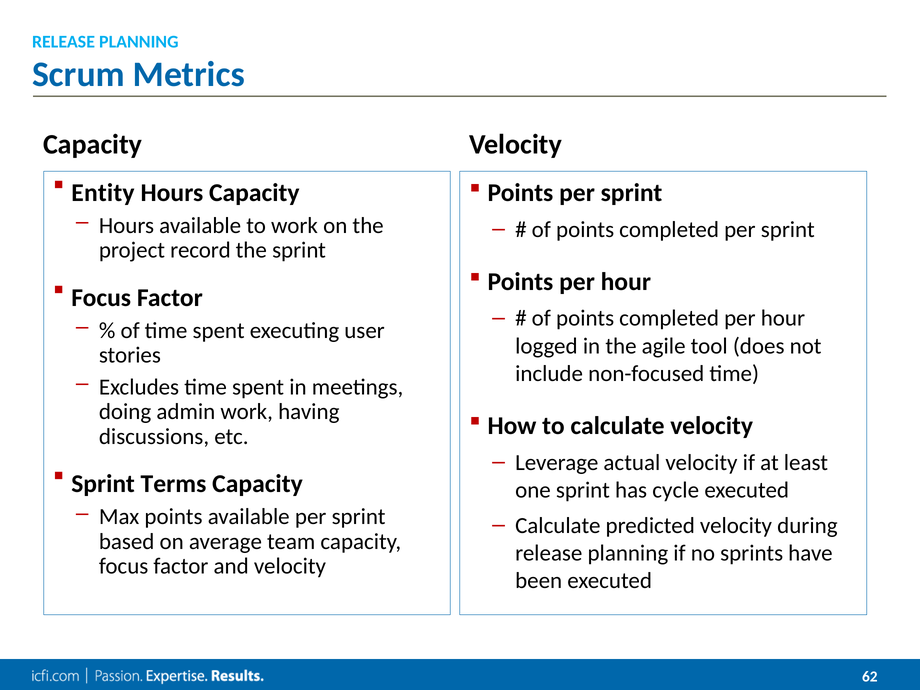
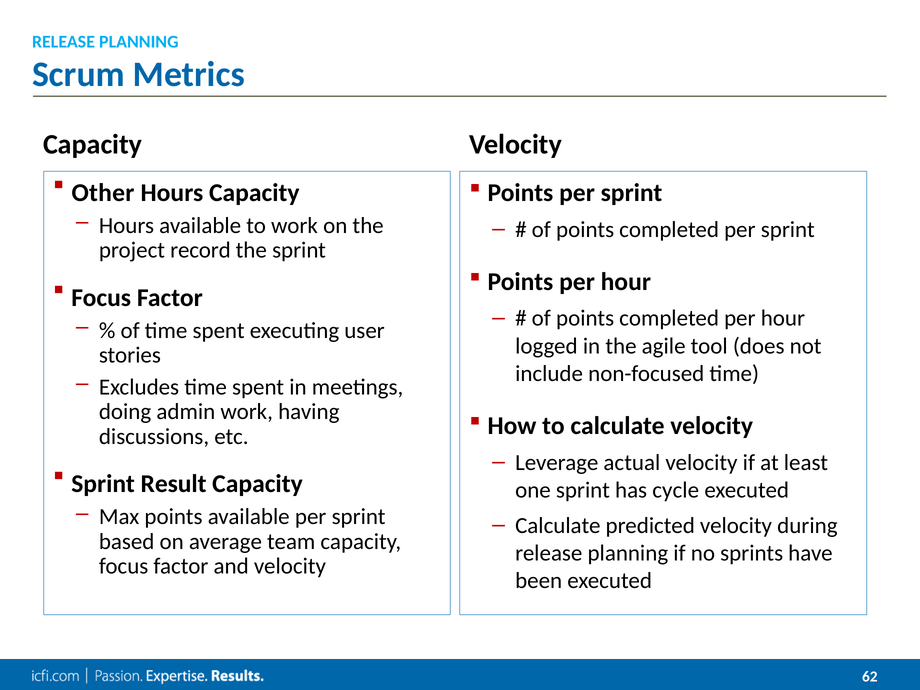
Entity: Entity -> Other
Terms: Terms -> Result
